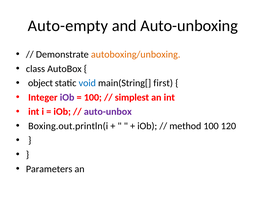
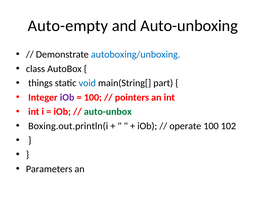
autoboxing/unboxing colour: orange -> blue
object: object -> things
first: first -> part
simplest: simplest -> pointers
auto-unbox colour: purple -> green
method: method -> operate
120: 120 -> 102
